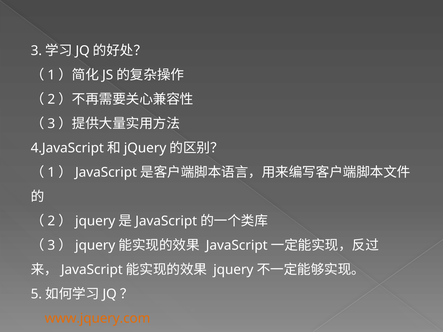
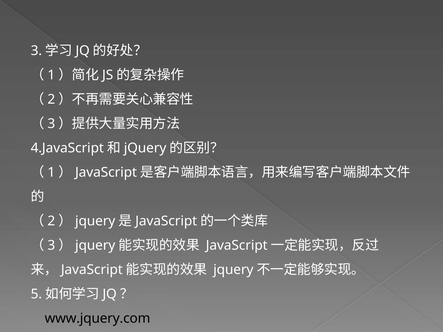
www.jquery.com colour: orange -> black
